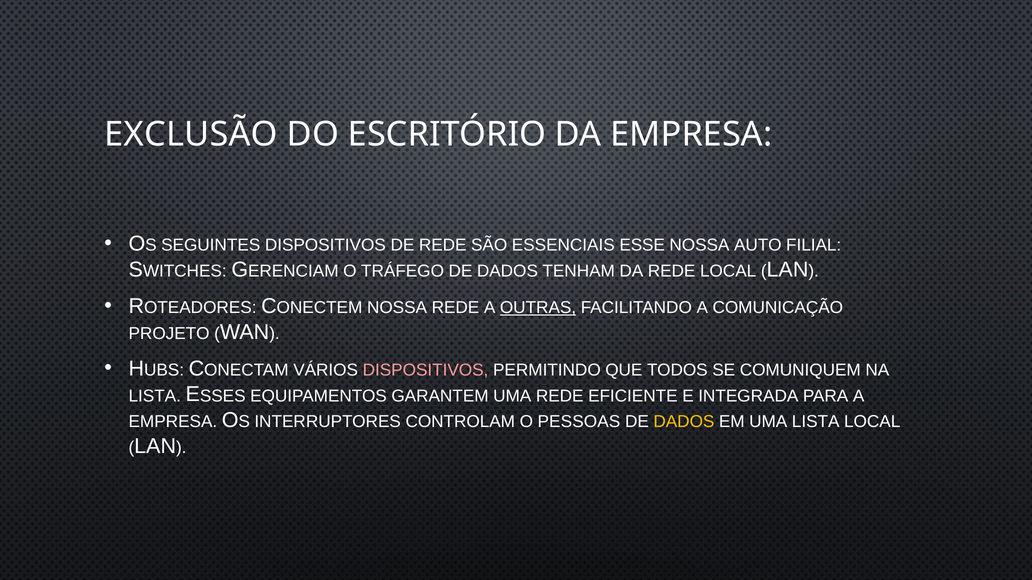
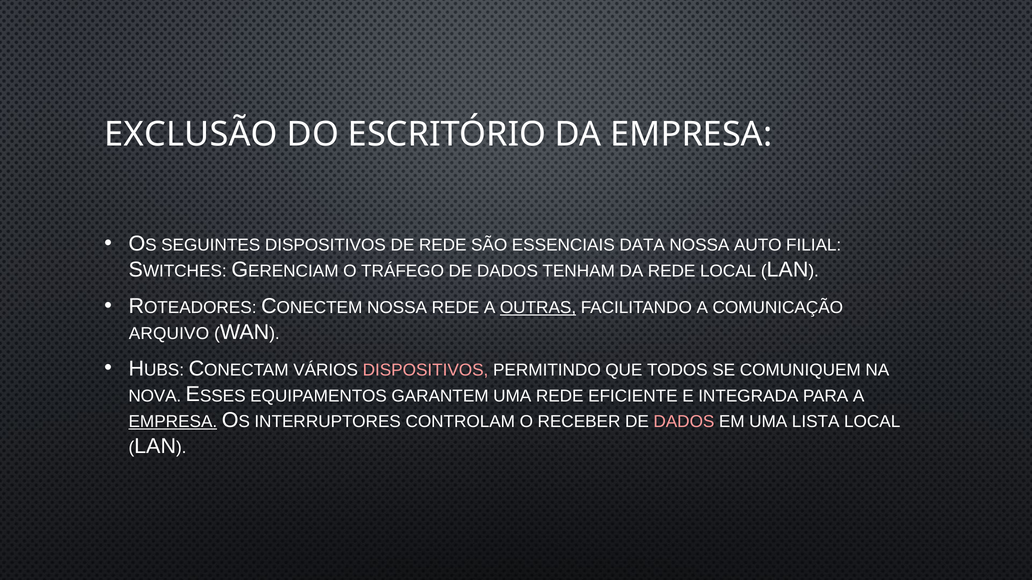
ESSE: ESSE -> DATA
PROJETO: PROJETO -> ARQUIVO
LISTA at (155, 396): LISTA -> NOVA
EMPRESA at (173, 422) underline: none -> present
PESSOAS: PESSOAS -> RECEBER
DADOS at (684, 422) colour: yellow -> pink
